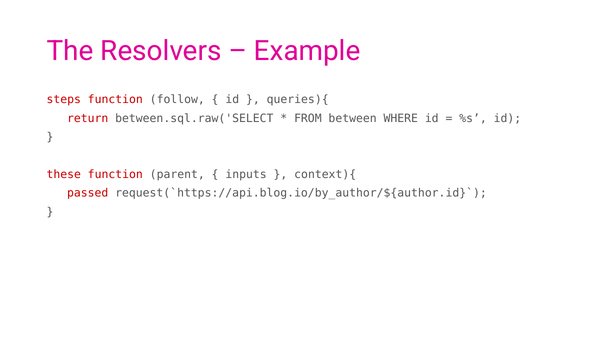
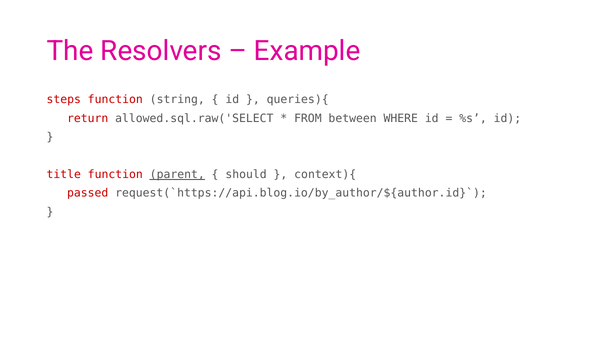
follow: follow -> string
between.sql.raw('SELECT: between.sql.raw('SELECT -> allowed.sql.raw('SELECT
these: these -> title
parent underline: none -> present
inputs: inputs -> should
